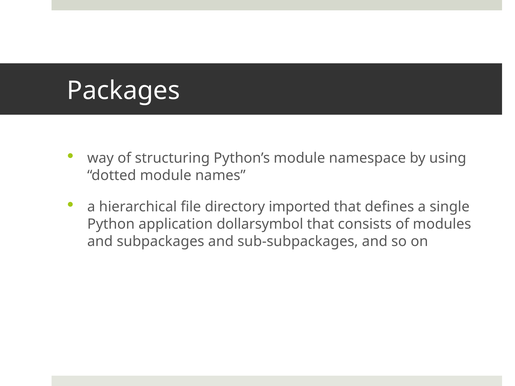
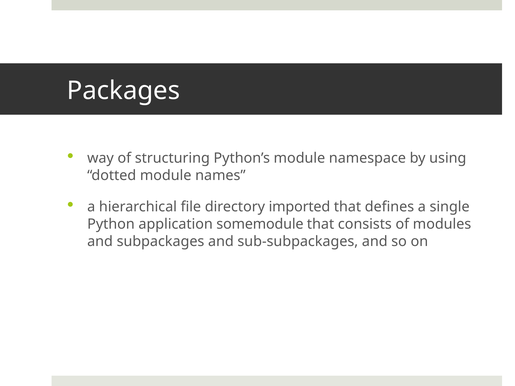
dollarsymbol: dollarsymbol -> somemodule
